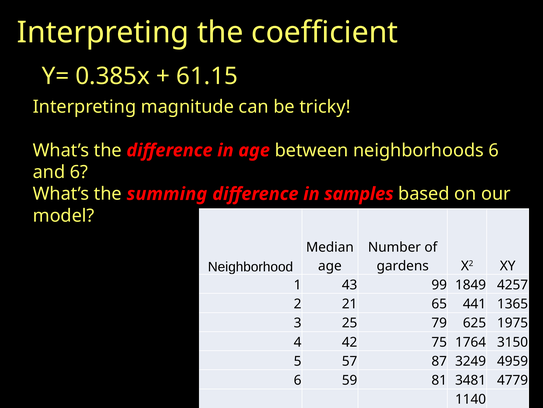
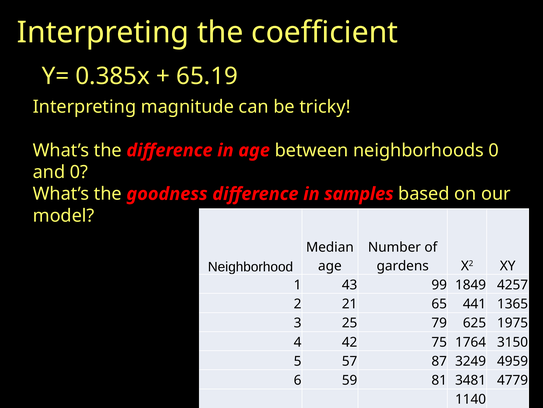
61.15: 61.15 -> 65.19
neighborhoods 6: 6 -> 0
and 6: 6 -> 0
summing: summing -> goodness
